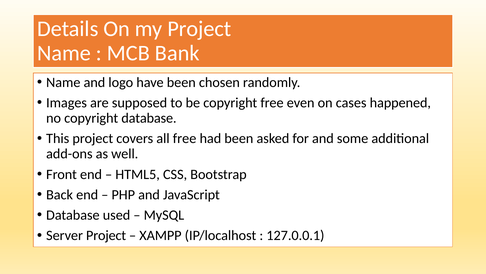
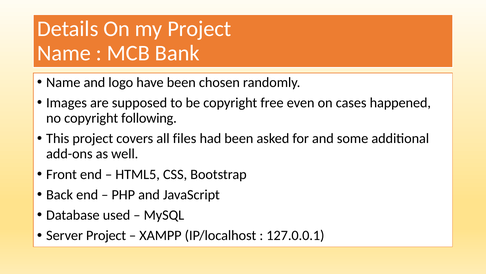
copyright database: database -> following
all free: free -> files
